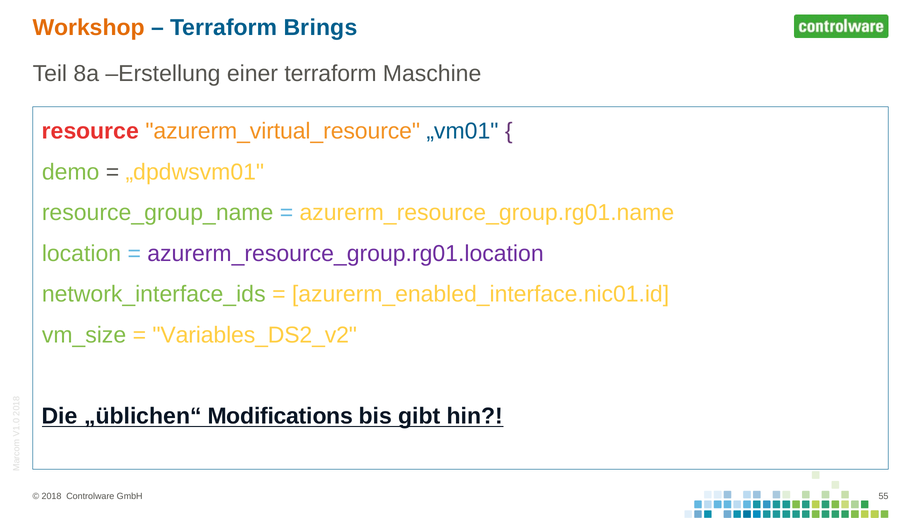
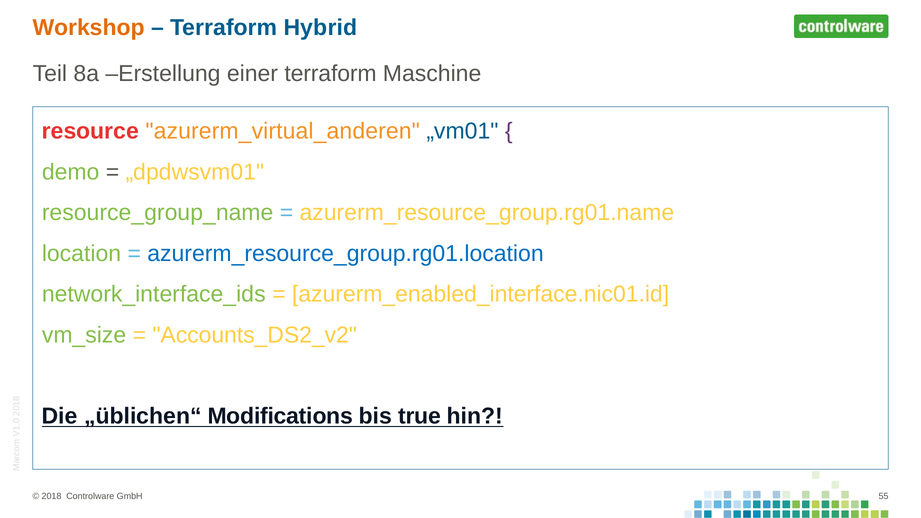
Brings: Brings -> Hybrid
azurerm_virtual_resource: azurerm_virtual_resource -> azurerm_virtual_anderen
azurerm_resource_group.rg01.location colour: purple -> blue
Variables_DS2_v2: Variables_DS2_v2 -> Accounts_DS2_v2
gibt: gibt -> true
